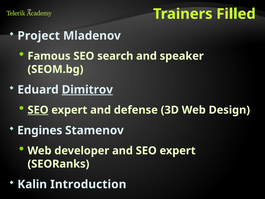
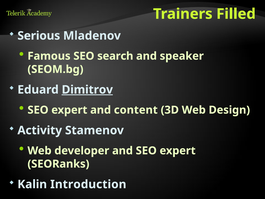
Project: Project -> Serious
SEO at (38, 110) underline: present -> none
defense: defense -> content
Engines: Engines -> Activity
